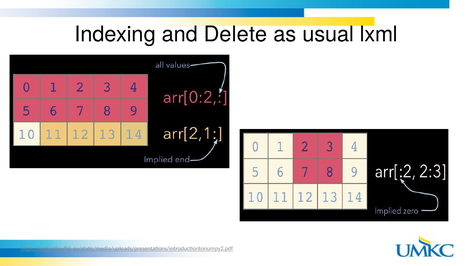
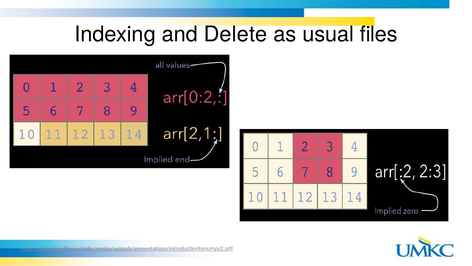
lxml: lxml -> files
